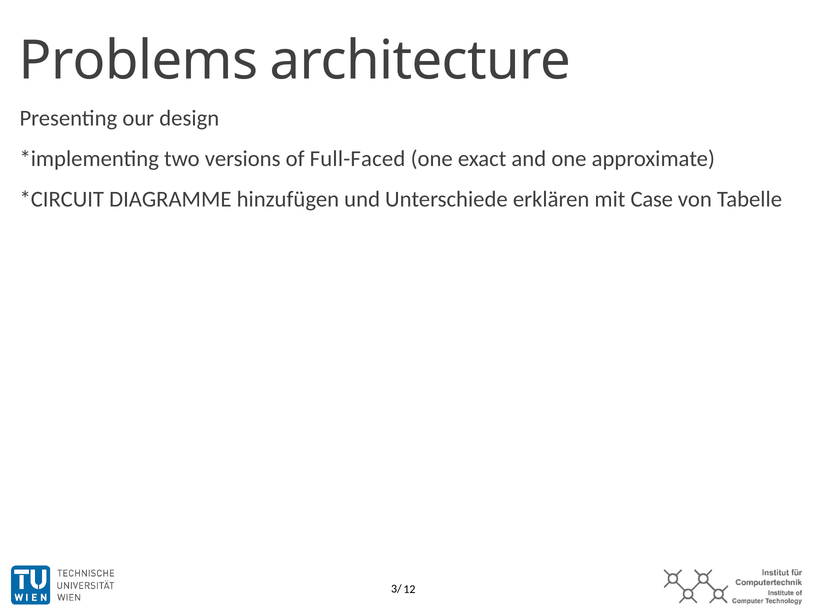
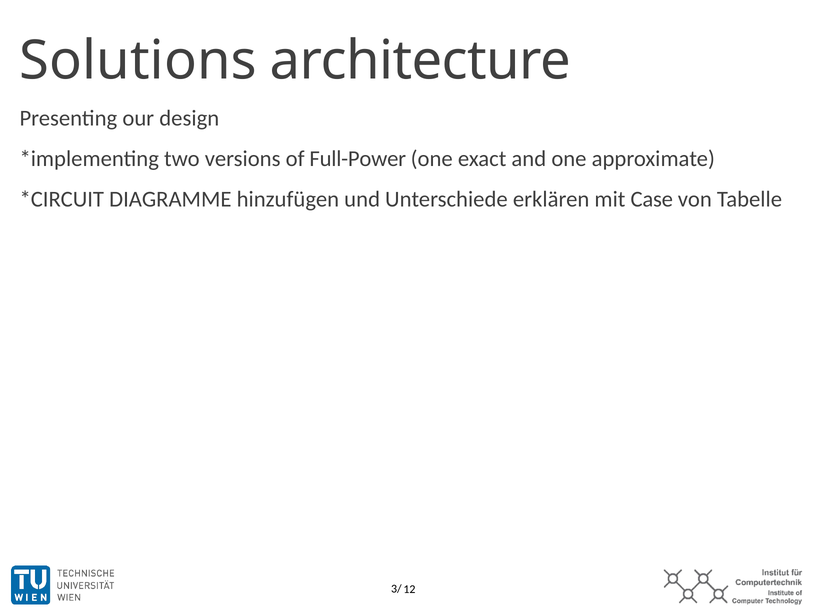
Problems: Problems -> Solutions
Full-Faced: Full-Faced -> Full-Power
